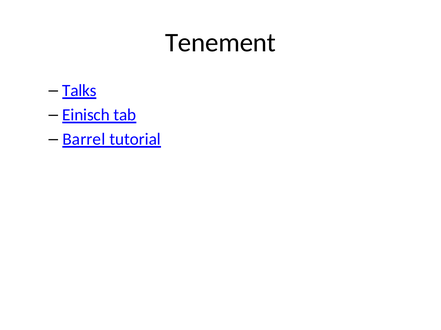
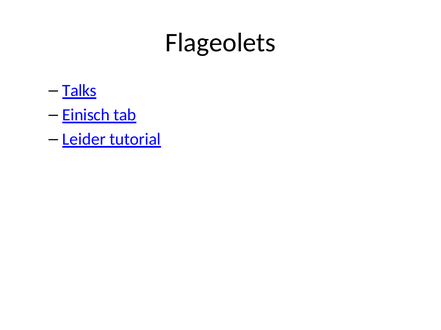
Tenement: Tenement -> Flageolets
Barrel: Barrel -> Leider
